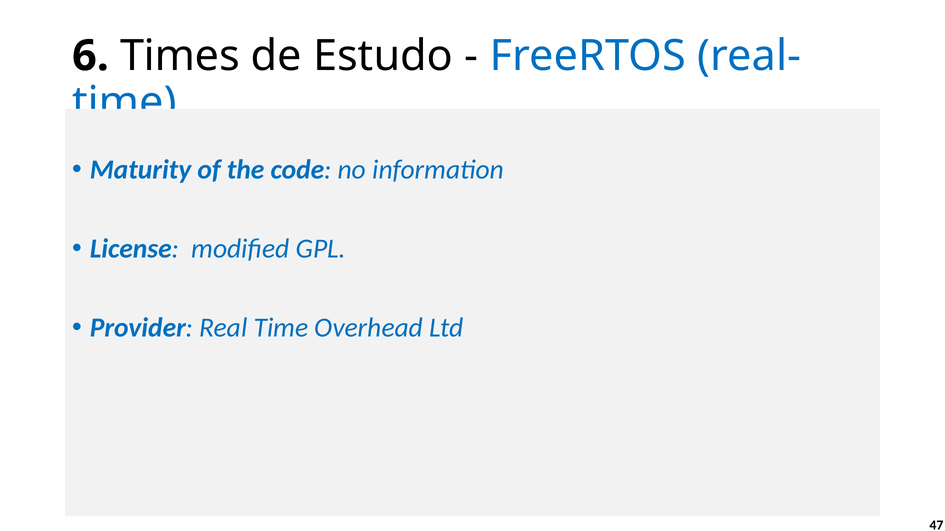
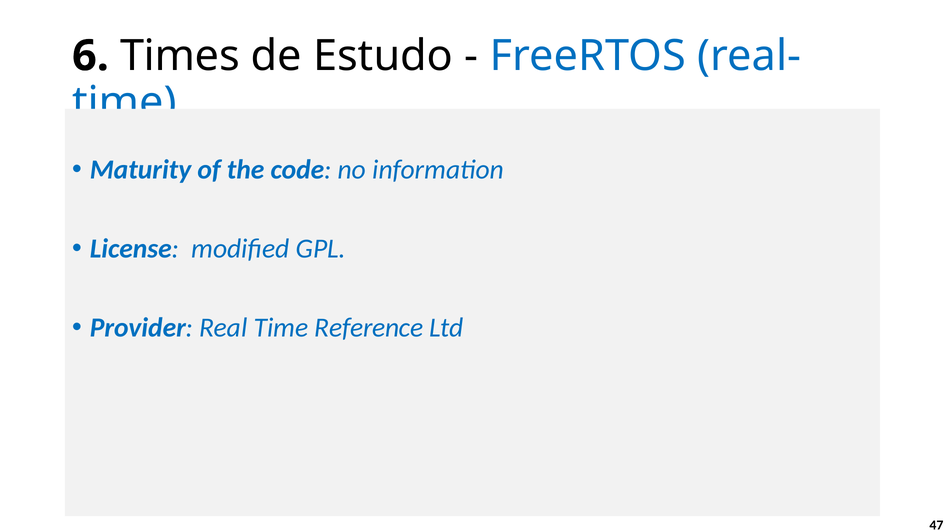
Overhead: Overhead -> Reference
